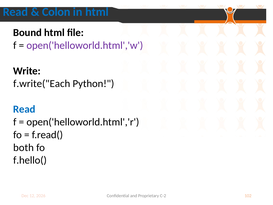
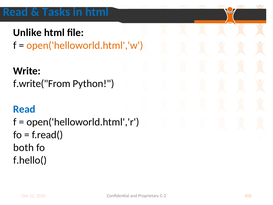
Colon: Colon -> Tasks
Bound: Bound -> Unlike
open('helloworld.html','w colour: purple -> orange
f.write("Each: f.write("Each -> f.write("From
